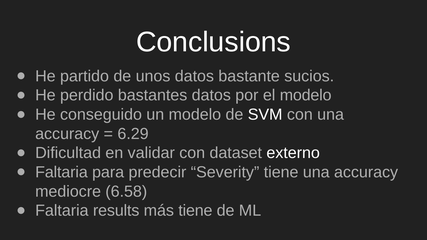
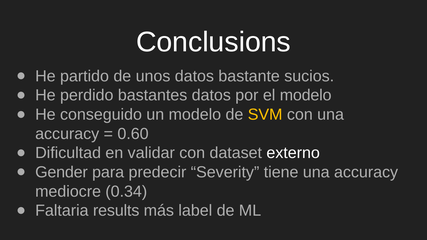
SVM colour: white -> yellow
6.29: 6.29 -> 0.60
Faltaria at (61, 172): Faltaria -> Gender
6.58: 6.58 -> 0.34
más tiene: tiene -> label
